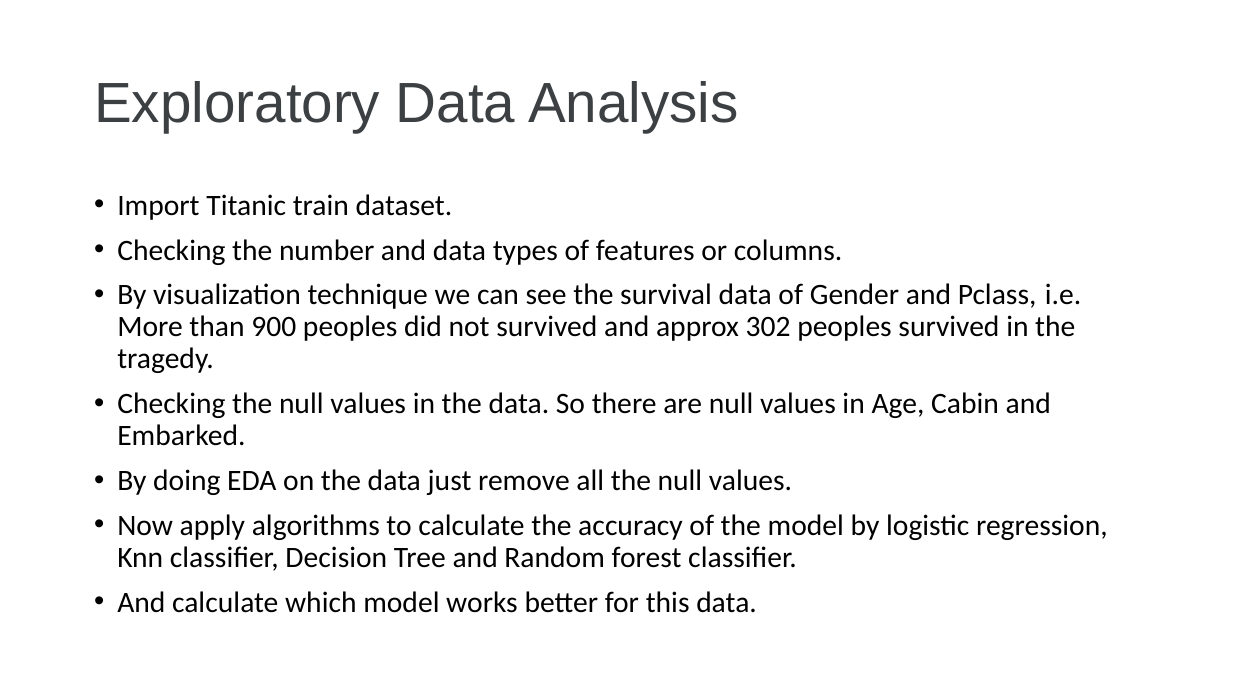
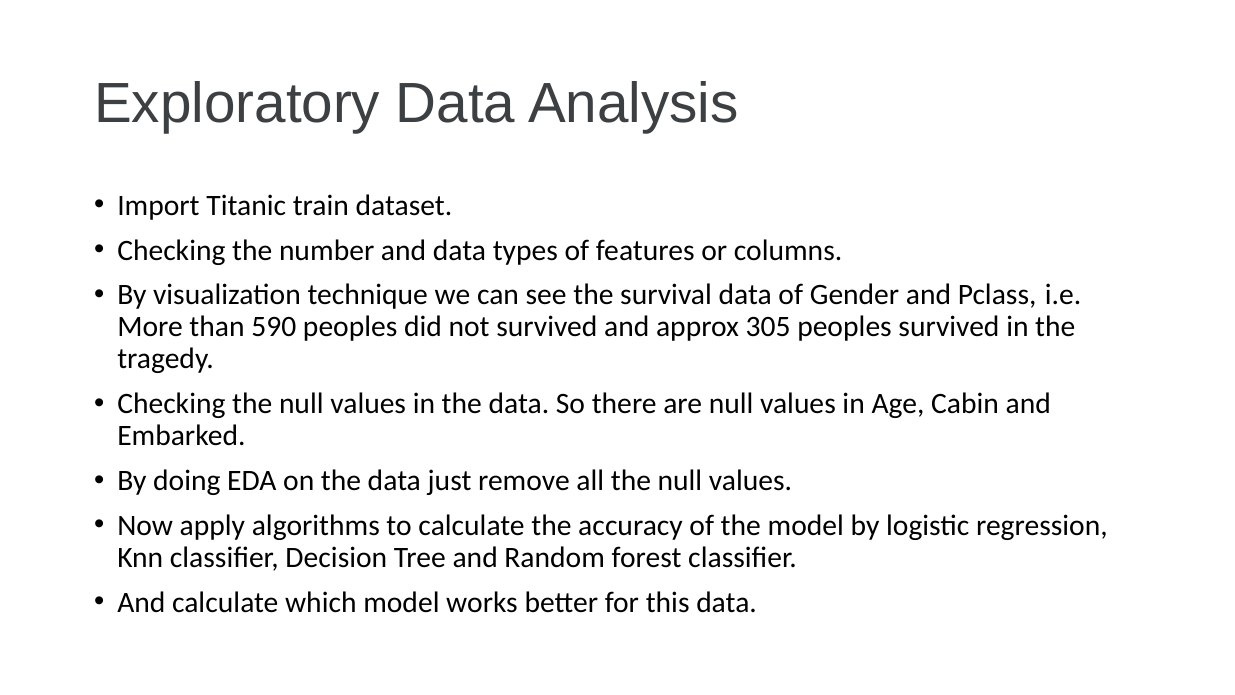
900: 900 -> 590
302: 302 -> 305
